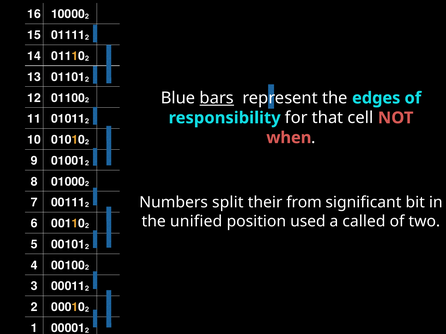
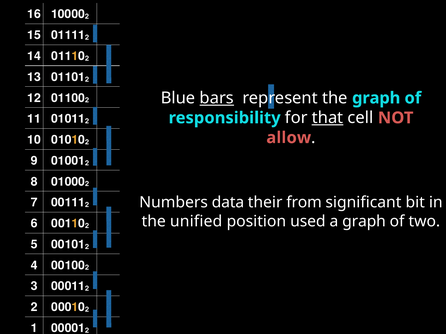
the edges: edges -> graph
that underline: none -> present
when: when -> allow
split: split -> data
a called: called -> graph
